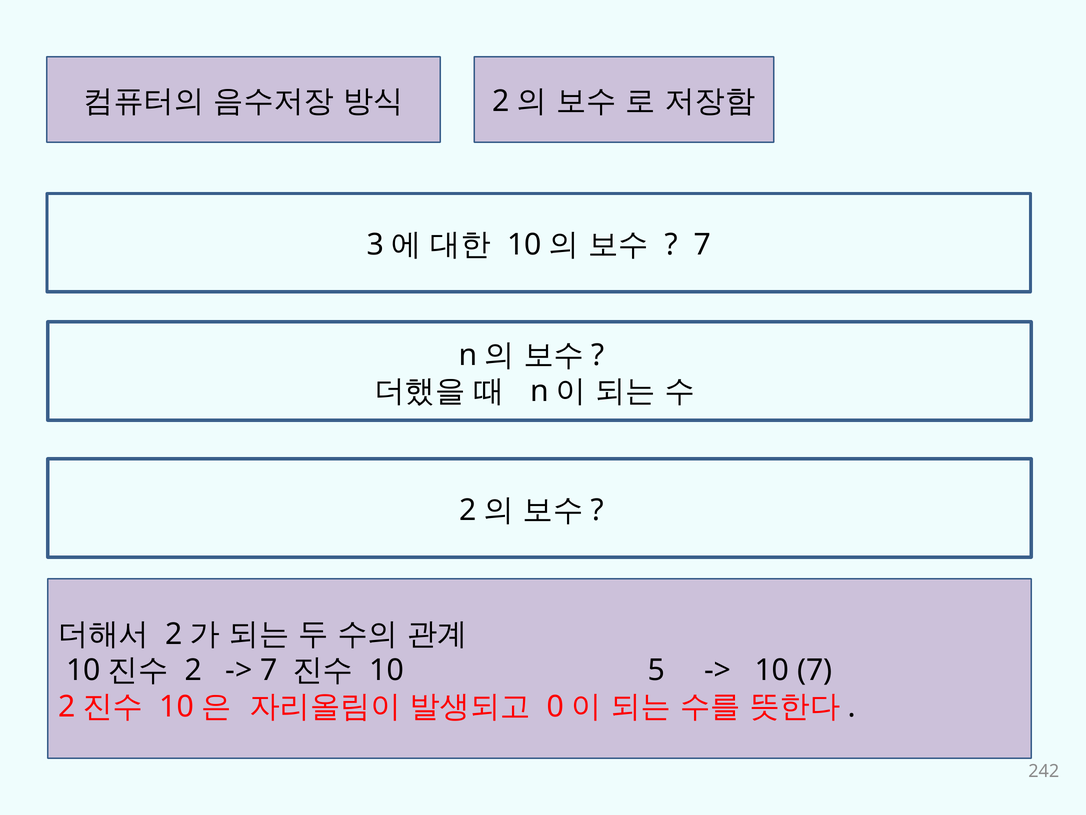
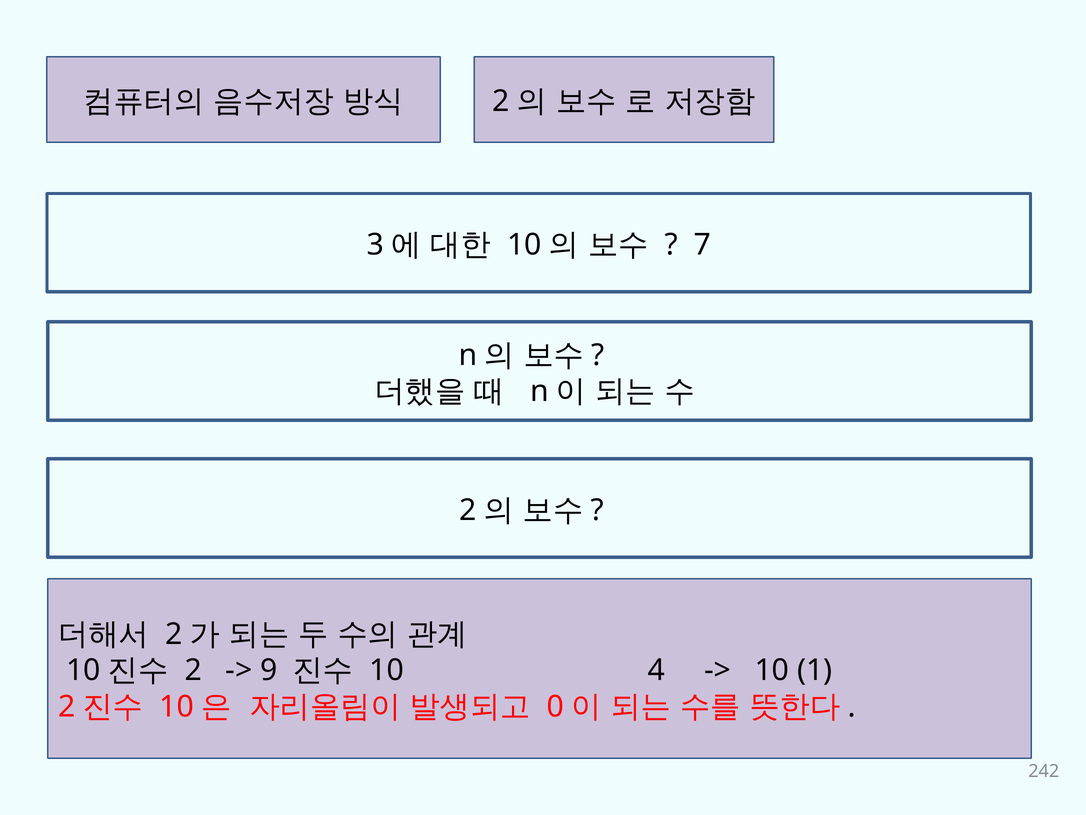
7 at (269, 670): 7 -> 9
5: 5 -> 4
10 7: 7 -> 1
